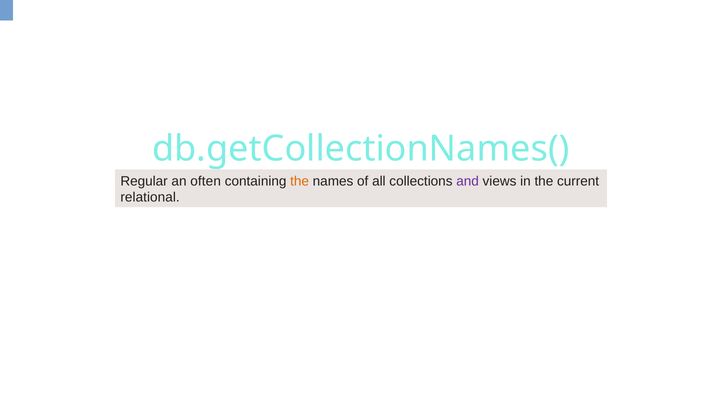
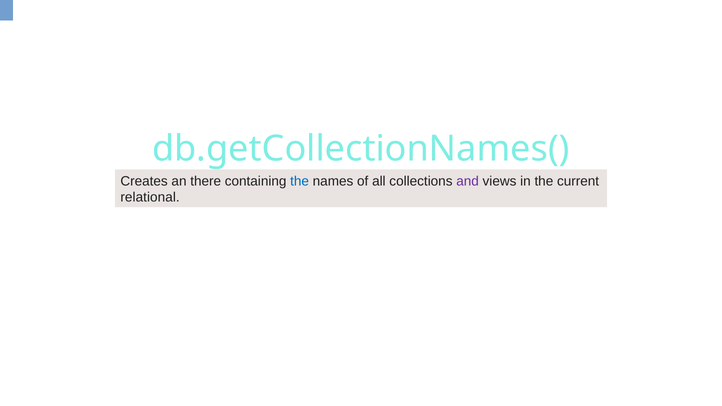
Regular: Regular -> Creates
often: often -> there
the at (300, 181) colour: orange -> blue
